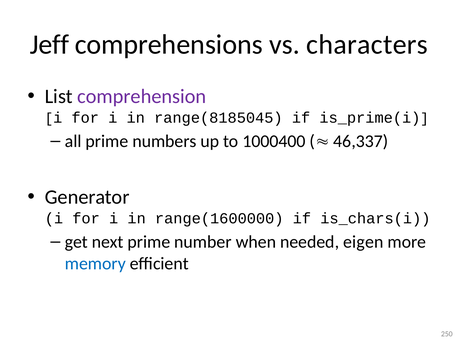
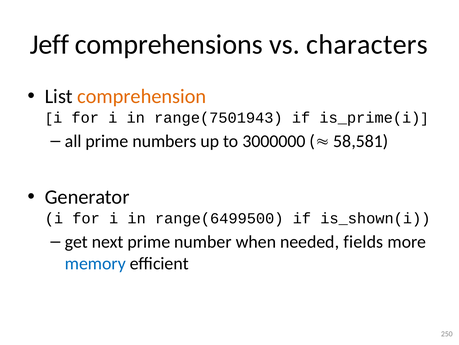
comprehension colour: purple -> orange
range(8185045: range(8185045 -> range(7501943
1000400: 1000400 -> 3000000
46,337: 46,337 -> 58,581
range(1600000: range(1600000 -> range(6499500
is_chars(i: is_chars(i -> is_shown(i
eigen: eigen -> fields
